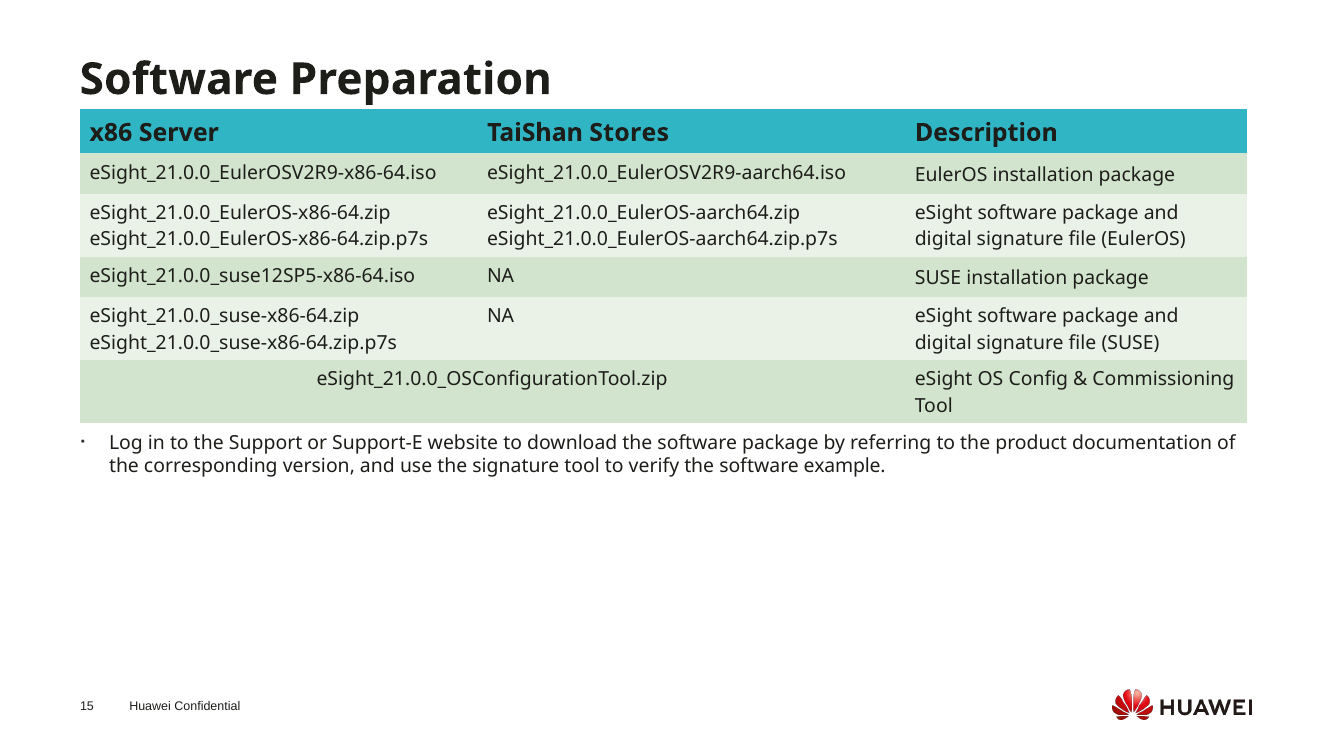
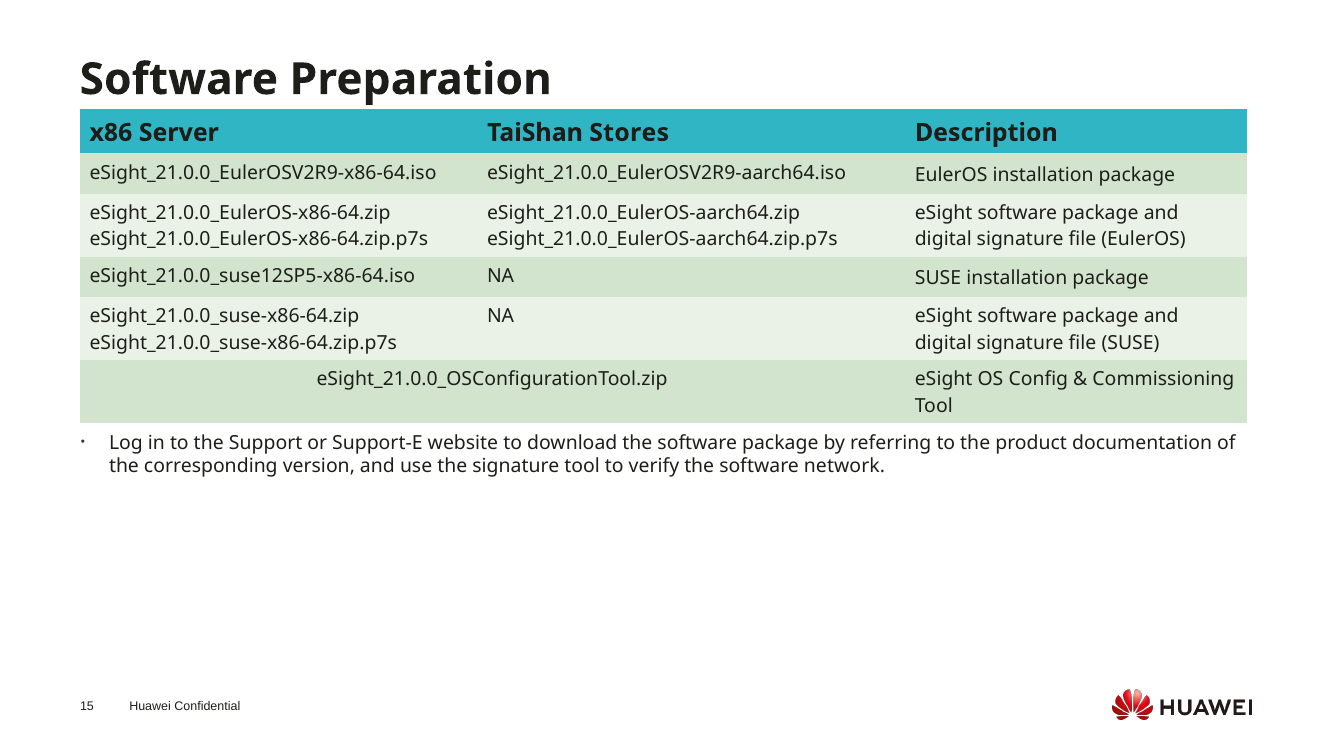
example: example -> network
